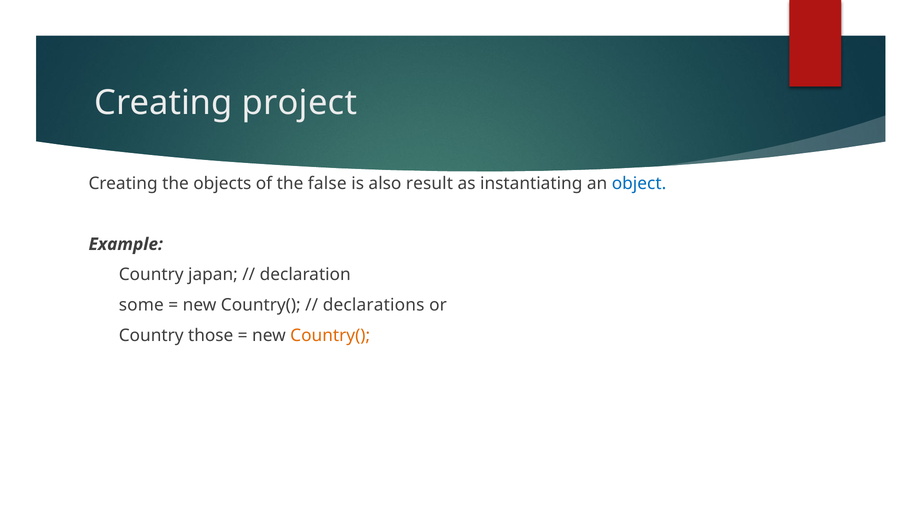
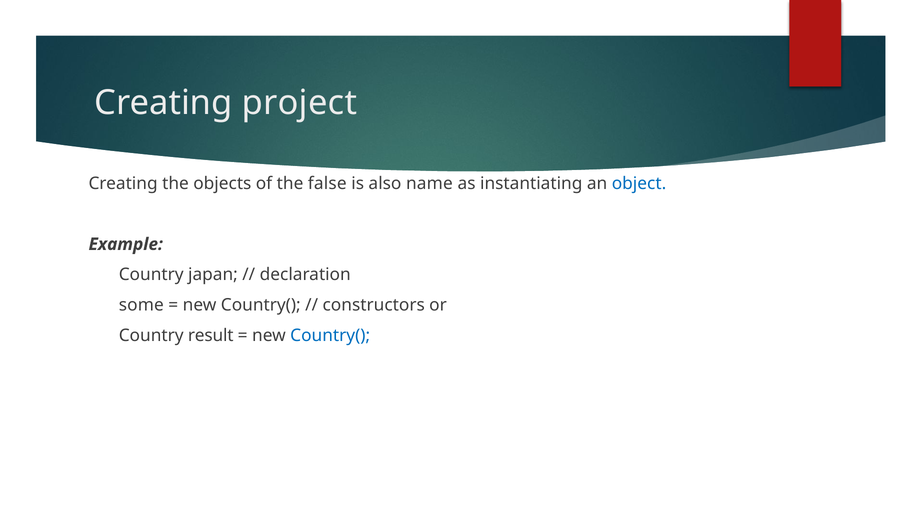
result: result -> name
declarations: declarations -> constructors
those: those -> result
Country( at (330, 335) colour: orange -> blue
